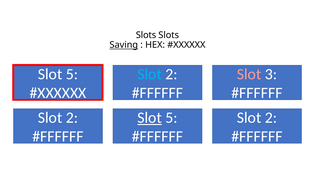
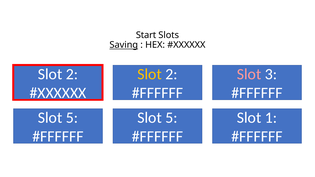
Slots at (146, 35): Slots -> Start
5 at (72, 74): 5 -> 2
Slot at (150, 74) colour: light blue -> yellow
2 at (72, 118): 2 -> 5
Slot at (150, 118) underline: present -> none
2 at (271, 118): 2 -> 1
